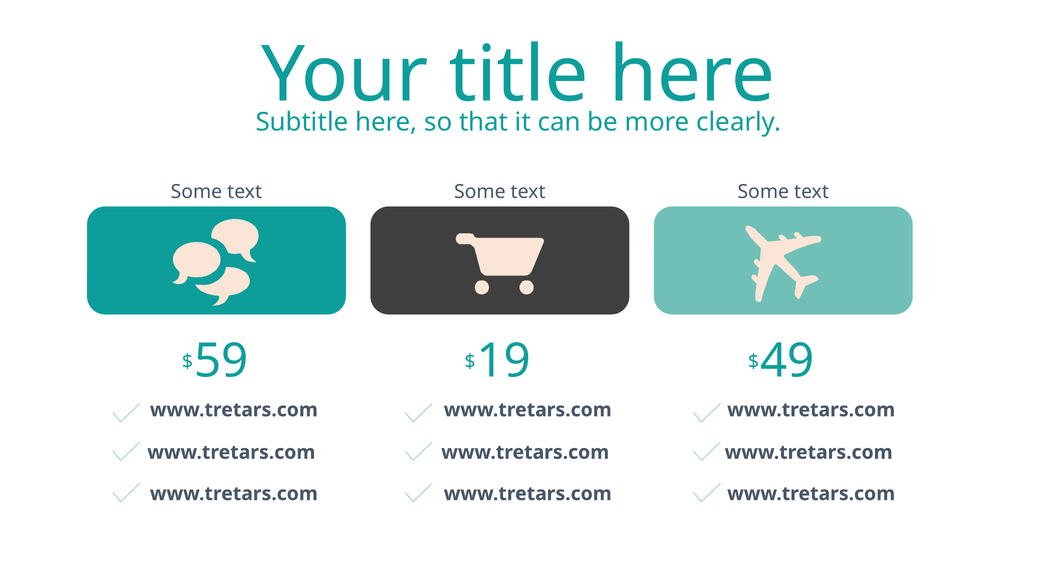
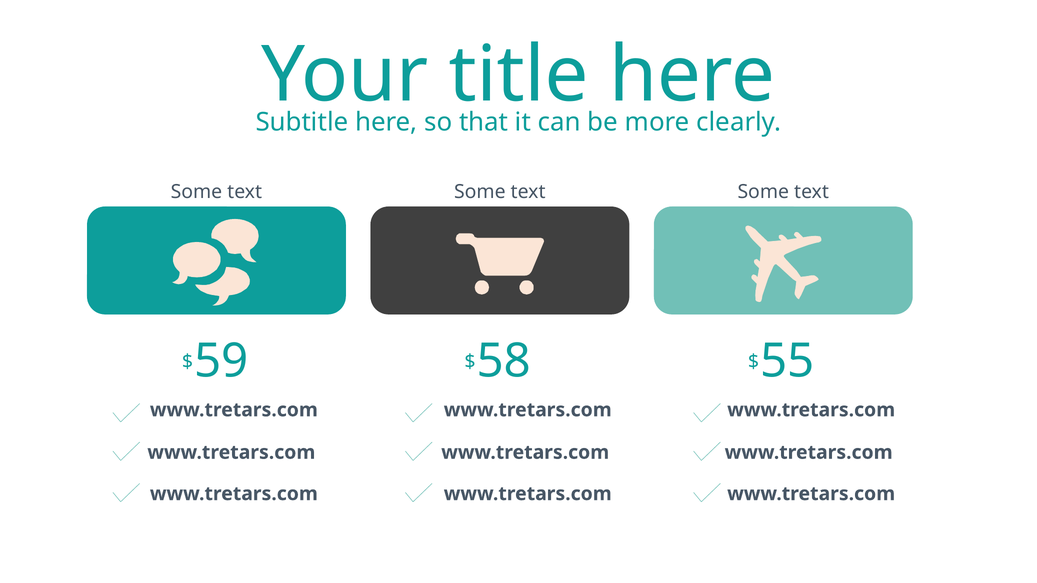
19: 19 -> 58
49: 49 -> 55
